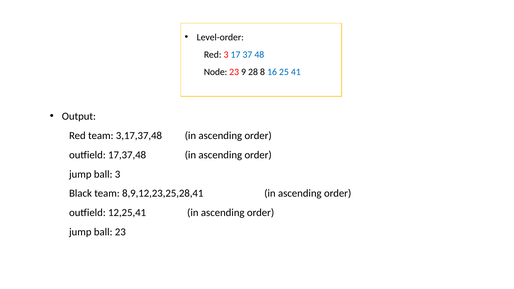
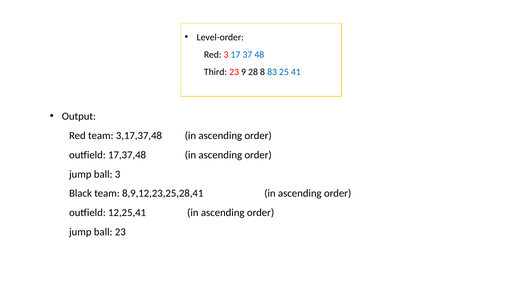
Node: Node -> Third
16: 16 -> 83
